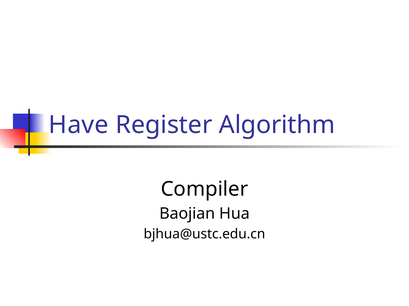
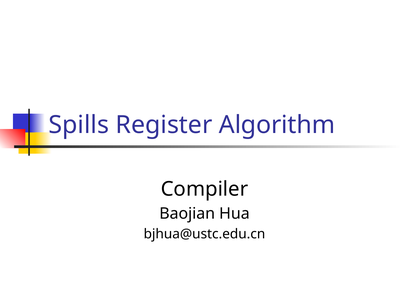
Have: Have -> Spills
